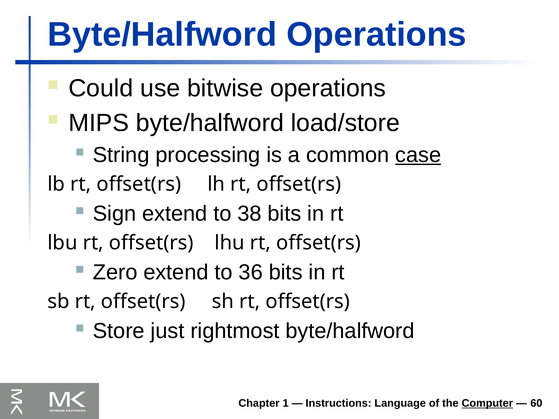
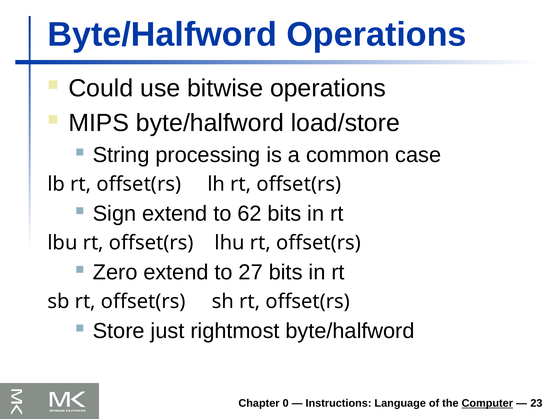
case underline: present -> none
38: 38 -> 62
36: 36 -> 27
1: 1 -> 0
60: 60 -> 23
